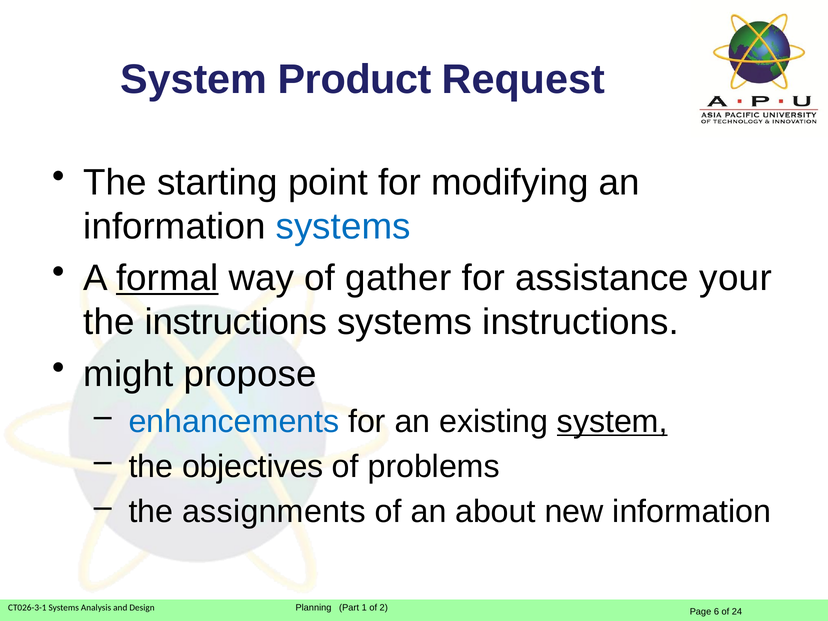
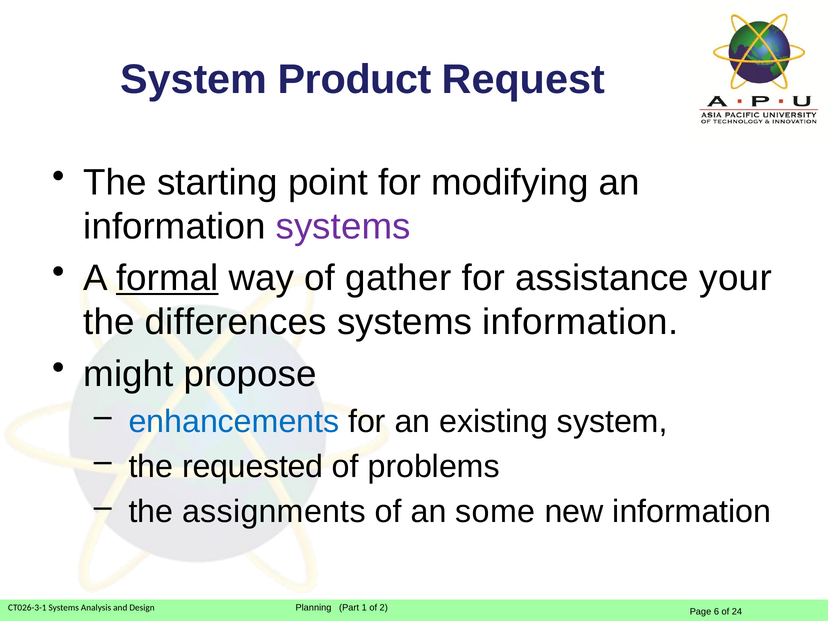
systems at (343, 227) colour: blue -> purple
the instructions: instructions -> differences
systems instructions: instructions -> information
system at (612, 421) underline: present -> none
objectives: objectives -> requested
about: about -> some
